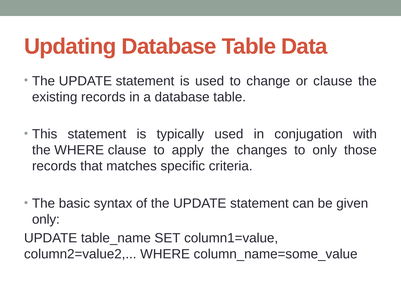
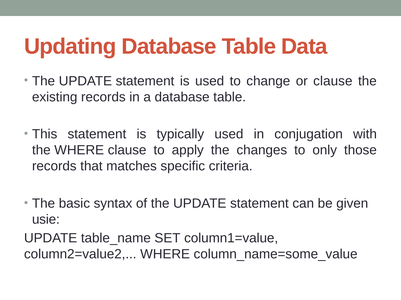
only at (46, 220): only -> usie
